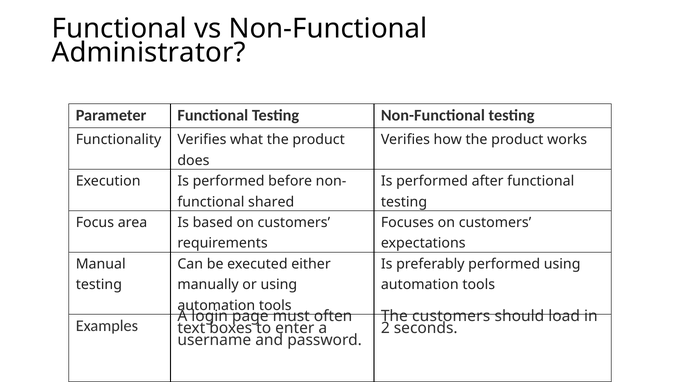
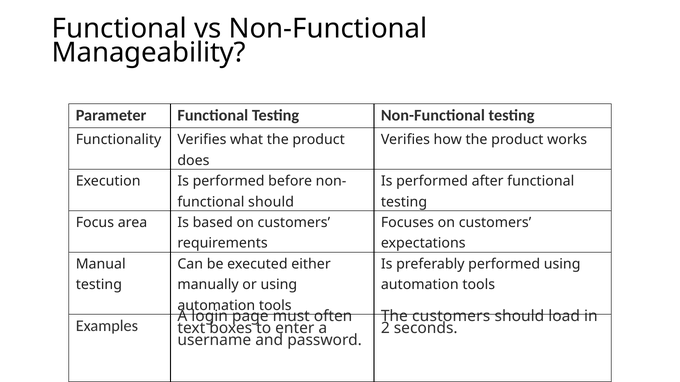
Administrator: Administrator -> Manageability
functional shared: shared -> should
